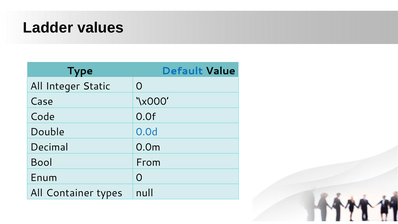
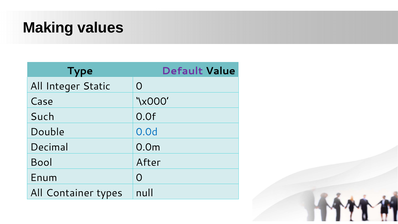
Ladder: Ladder -> Making
Default colour: blue -> purple
Code: Code -> Such
From: From -> After
